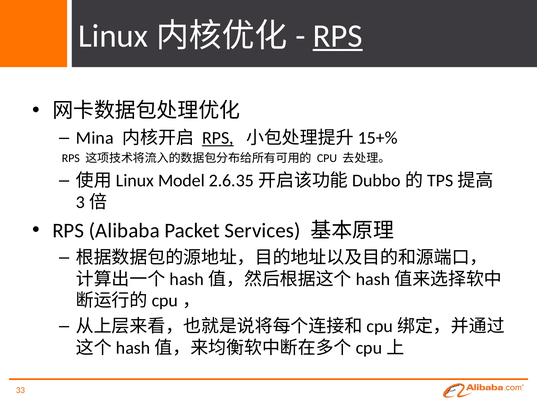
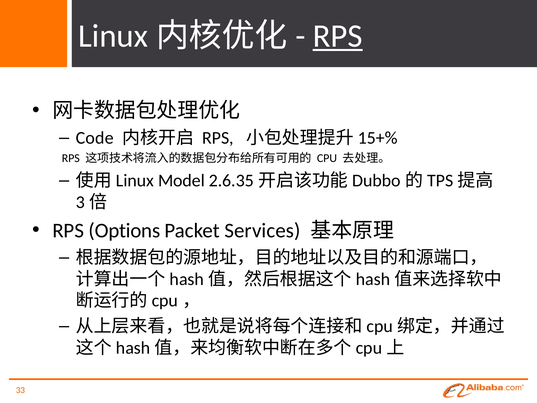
Mina: Mina -> Code
RPS at (218, 138) underline: present -> none
Alibaba: Alibaba -> Options
